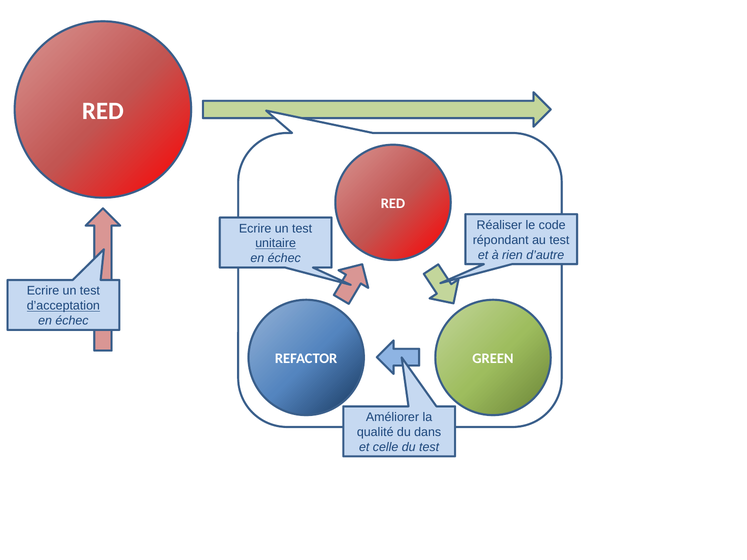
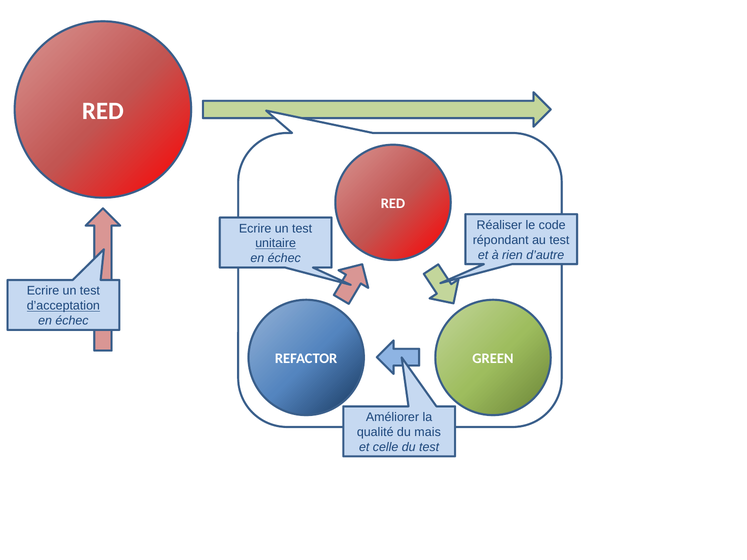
dans: dans -> mais
